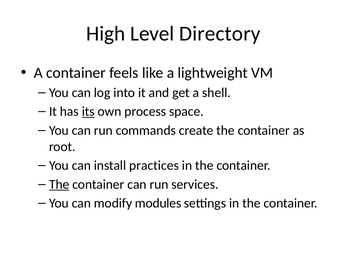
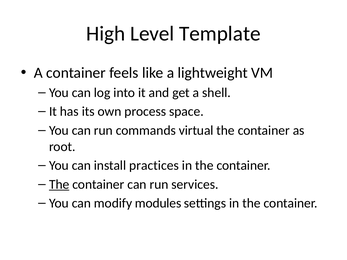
Directory: Directory -> Template
its underline: present -> none
create: create -> virtual
